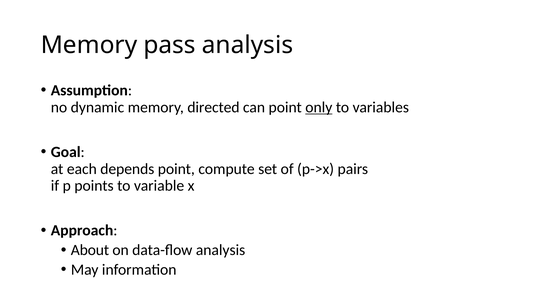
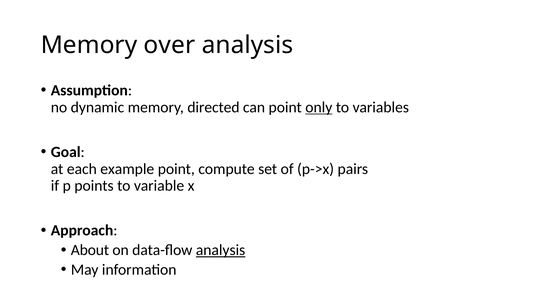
pass: pass -> over
depends: depends -> example
analysis at (221, 250) underline: none -> present
